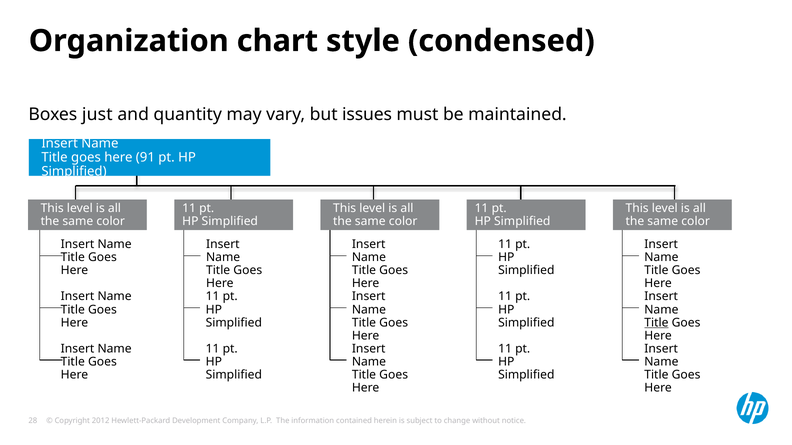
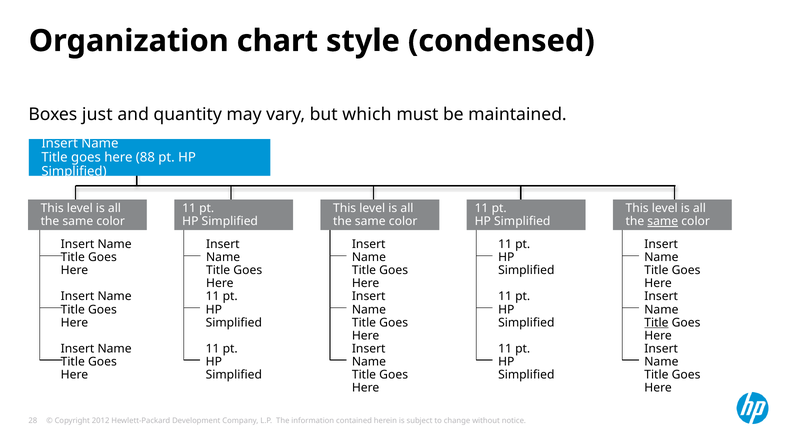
issues: issues -> which
91: 91 -> 88
same at (663, 222) underline: none -> present
